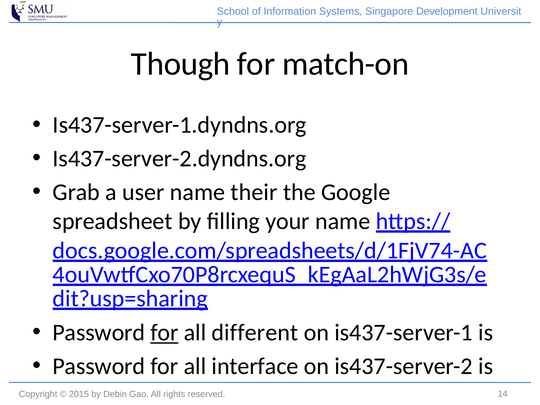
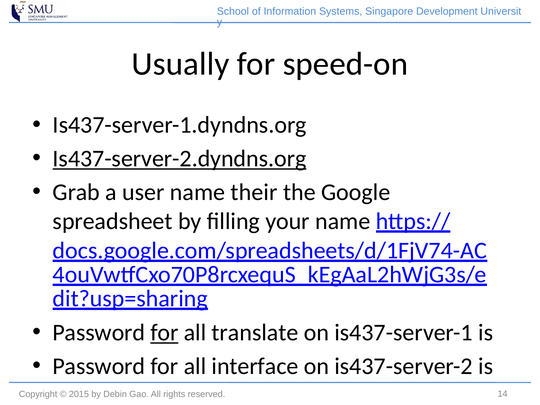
Though: Though -> Usually
match-on: match-on -> speed-on
Is437-server-2.dyndns.org underline: none -> present
different: different -> translate
